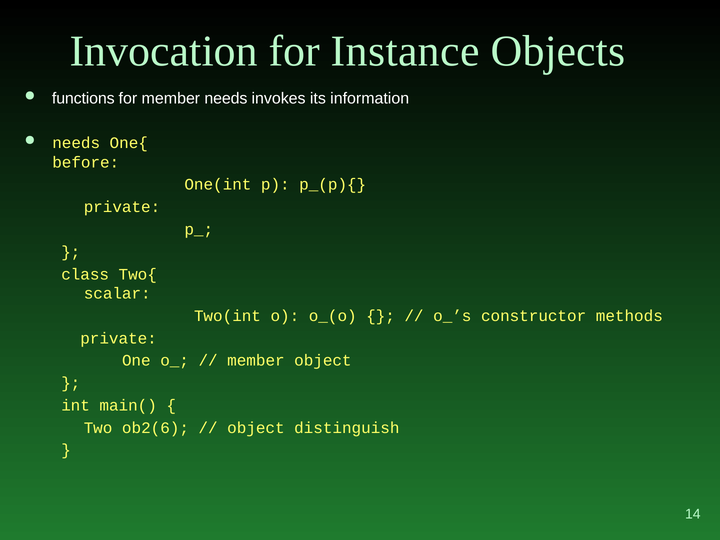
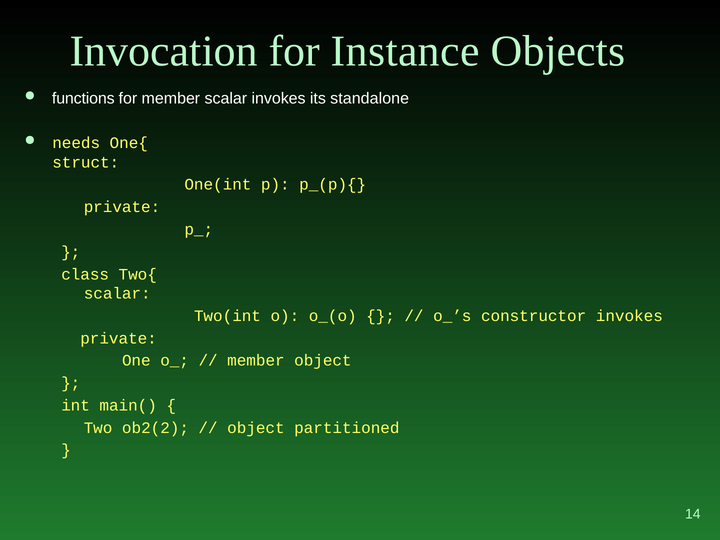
member needs: needs -> scalar
information: information -> standalone
before: before -> struct
constructor methods: methods -> invokes
ob2(6: ob2(6 -> ob2(2
distinguish: distinguish -> partitioned
